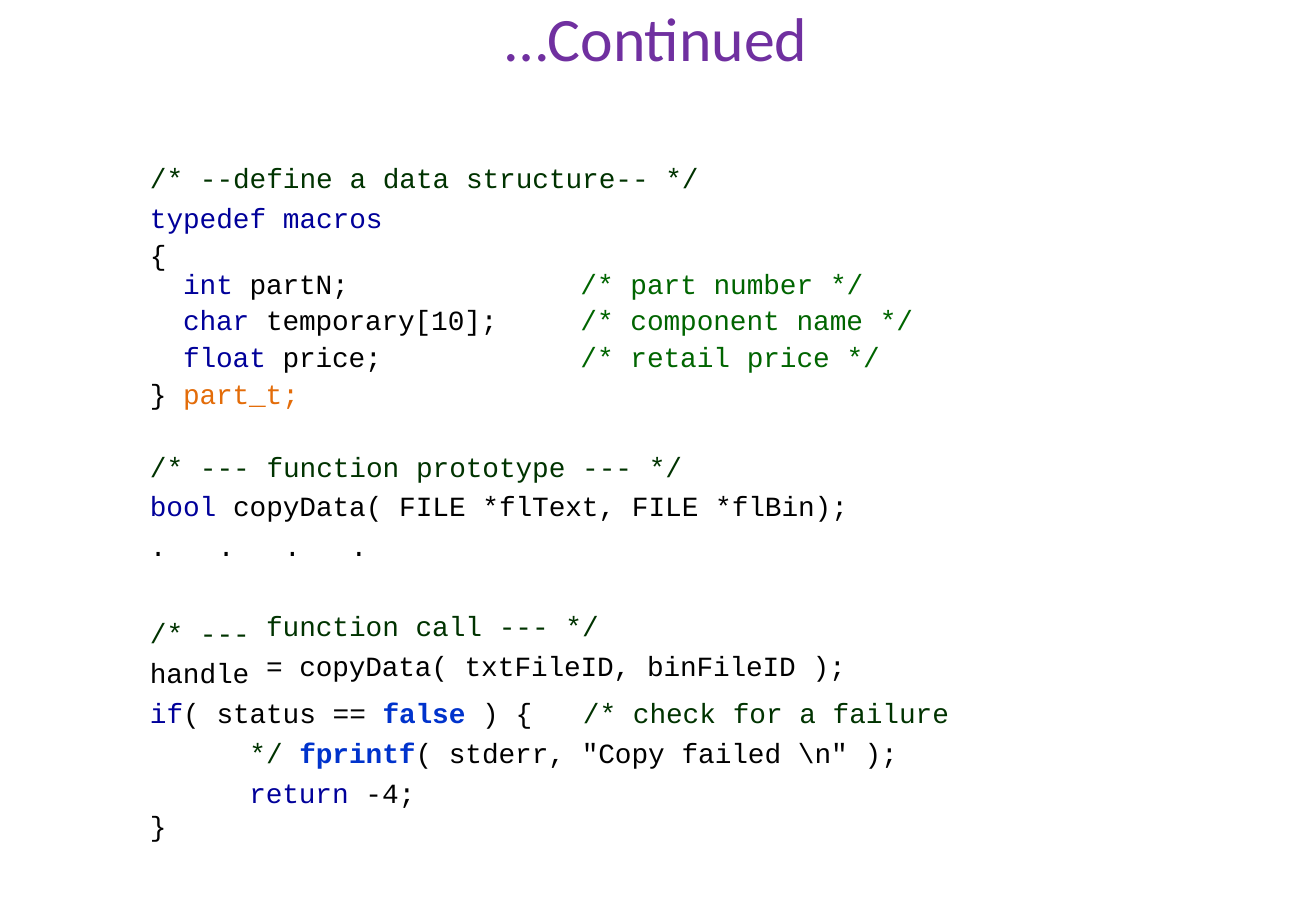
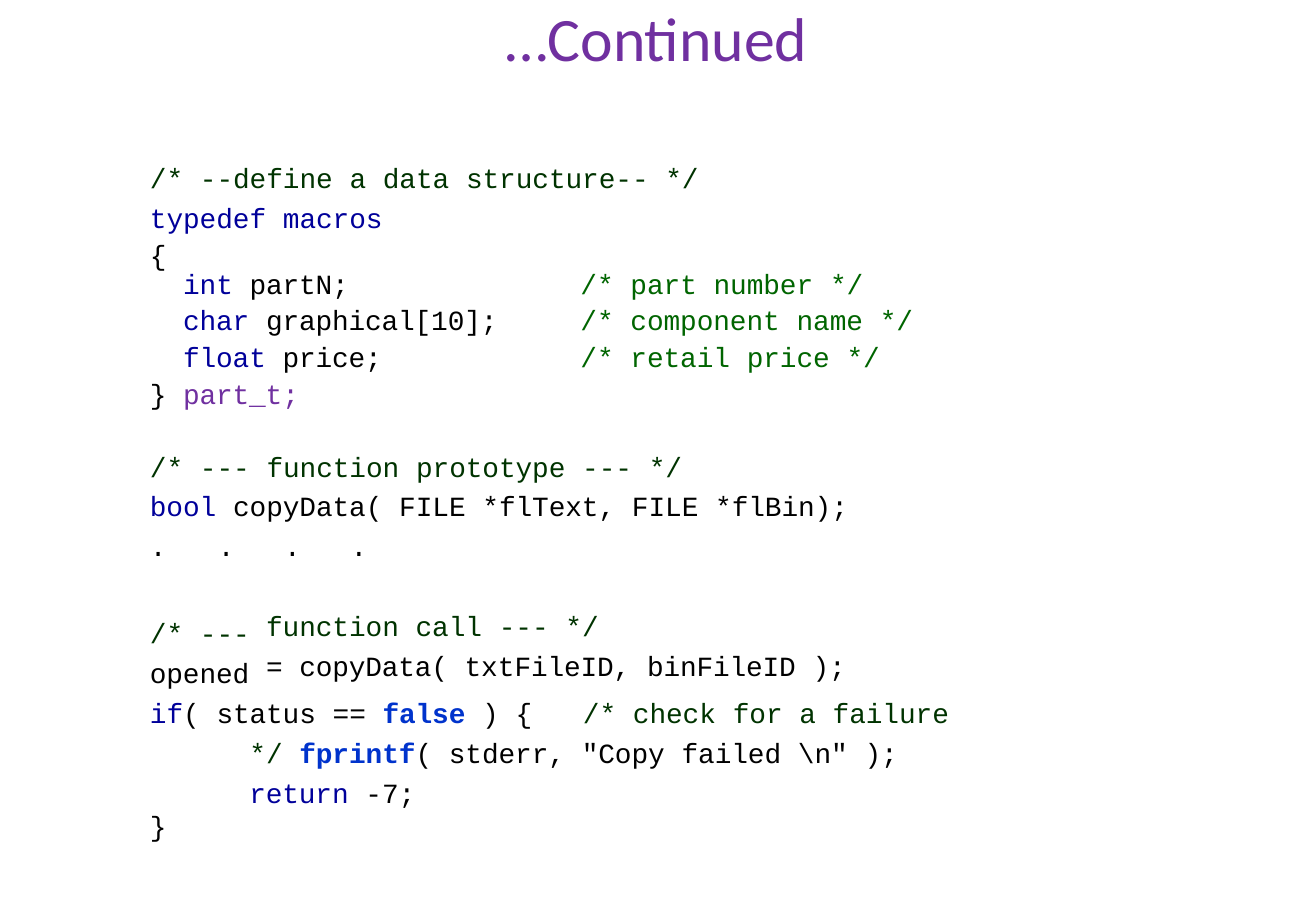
temporary[10: temporary[10 -> graphical[10
part_t colour: orange -> purple
handle: handle -> opened
-4: -4 -> -7
